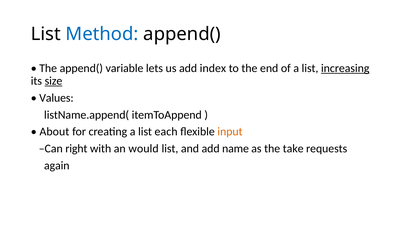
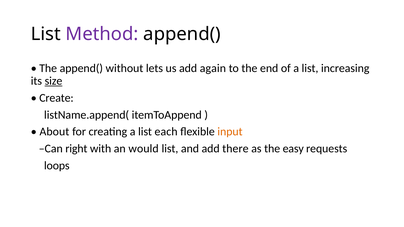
Method colour: blue -> purple
variable: variable -> without
index: index -> again
increasing underline: present -> none
Values: Values -> Create
name: name -> there
take: take -> easy
again: again -> loops
